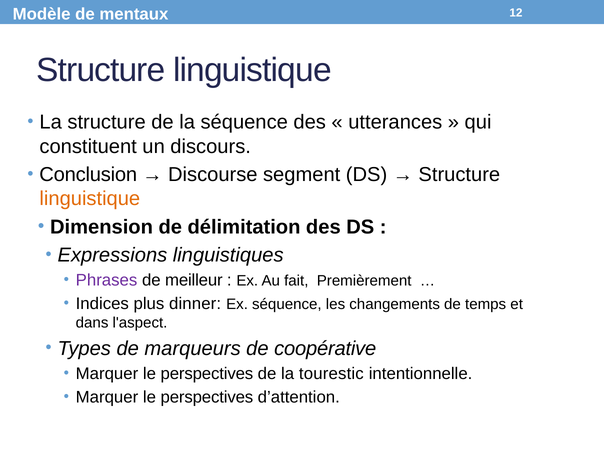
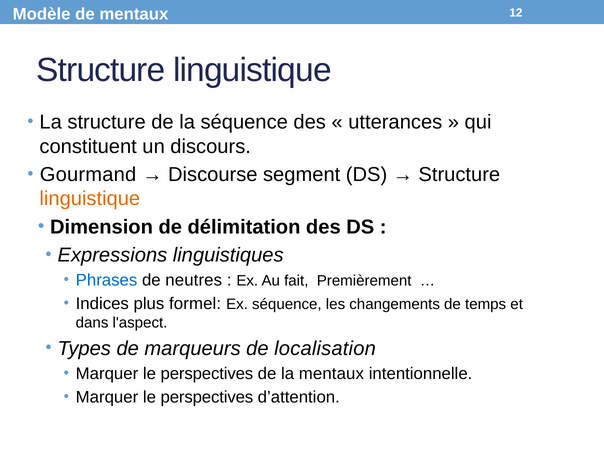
Conclusion: Conclusion -> Gourmand
Phrases colour: purple -> blue
meilleur: meilleur -> neutres
dinner: dinner -> formel
coopérative: coopérative -> localisation
la tourestic: tourestic -> mentaux
